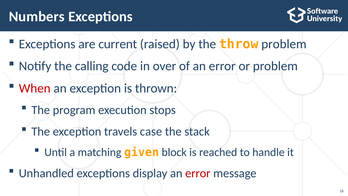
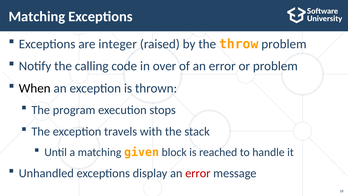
Numbers at (37, 16): Numbers -> Matching
current: current -> integer
When colour: red -> black
case: case -> with
